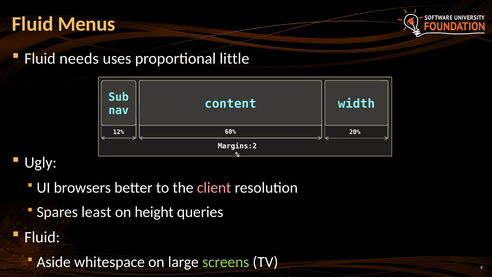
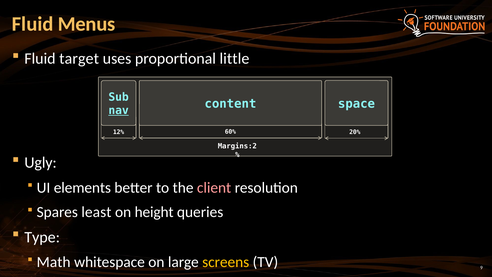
needs: needs -> target
width: width -> space
nav underline: none -> present
browsers: browsers -> elements
Fluid at (42, 237): Fluid -> Type
Aside: Aside -> Math
screens colour: light green -> yellow
